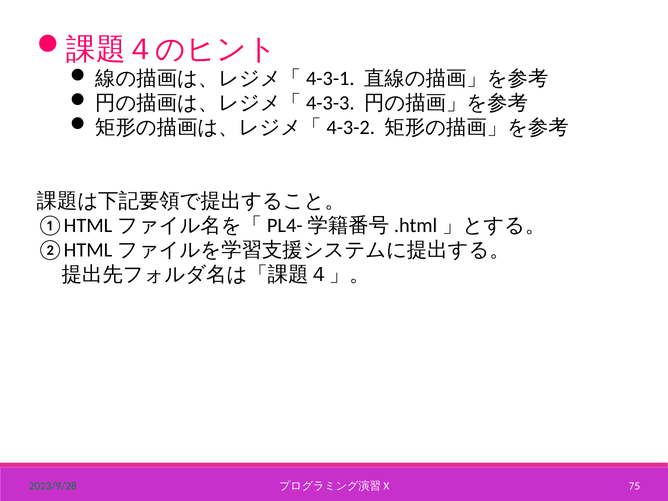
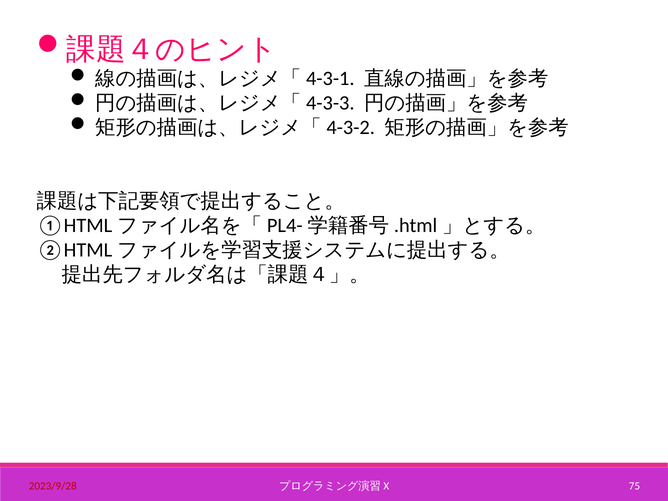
2023/9/28 colour: green -> red
